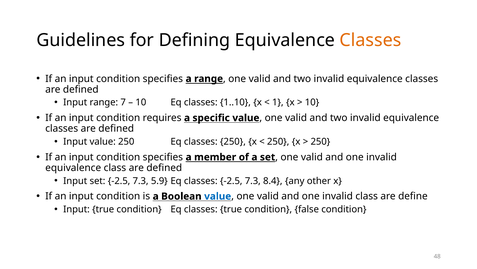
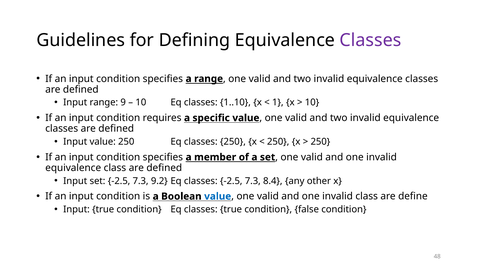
Classes at (371, 40) colour: orange -> purple
7: 7 -> 9
5.9: 5.9 -> 9.2
